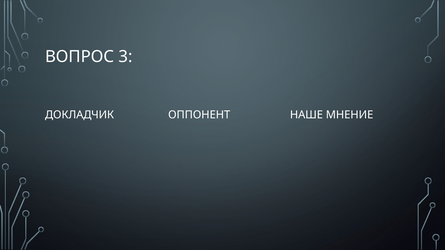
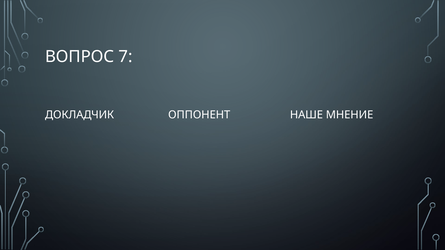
3: 3 -> 7
